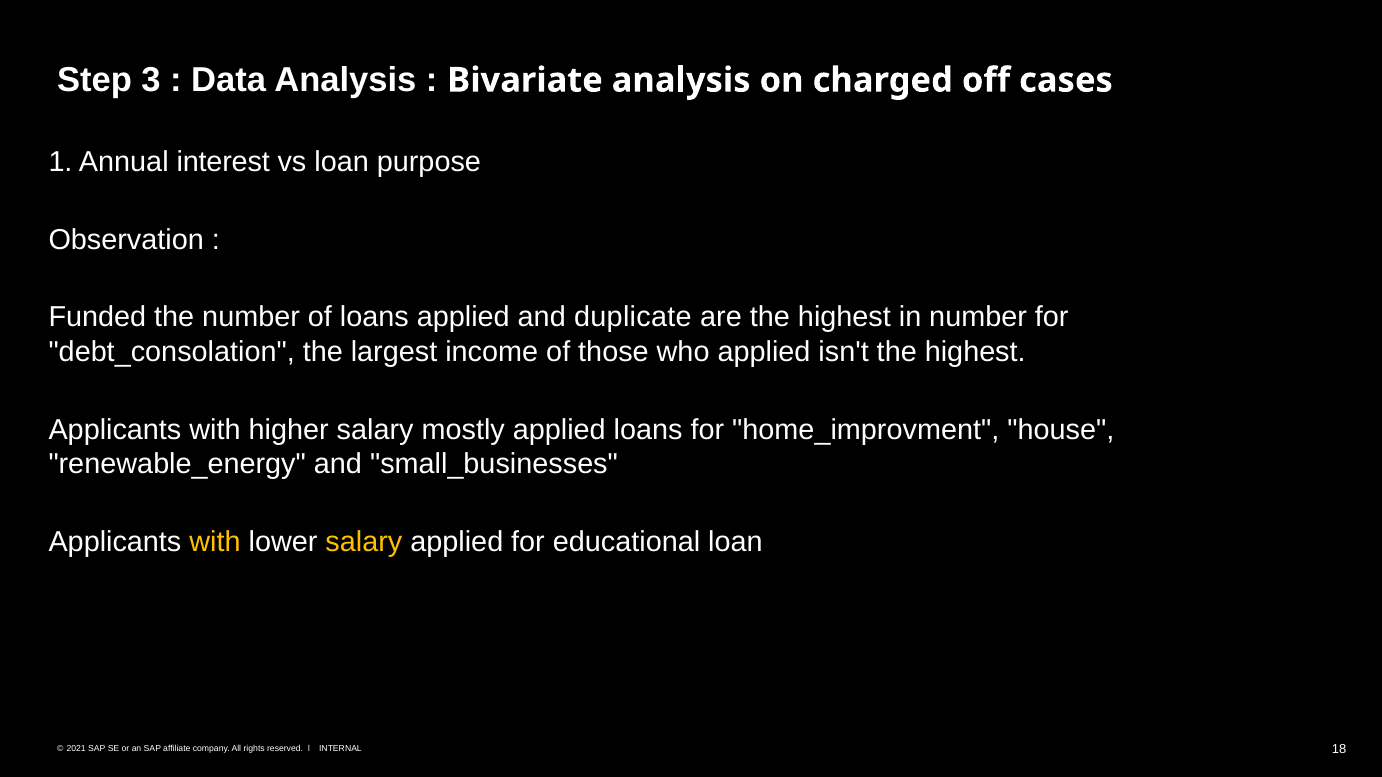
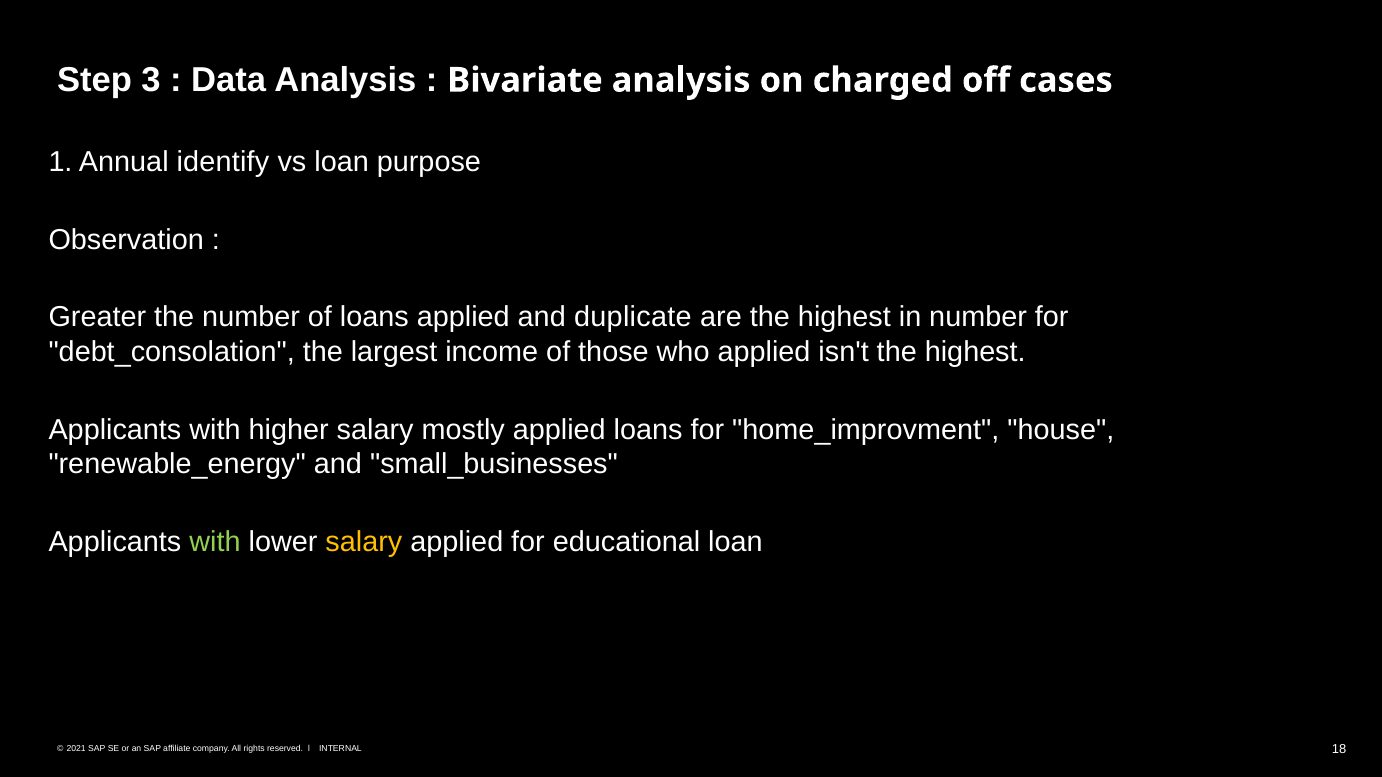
interest: interest -> identify
Funded: Funded -> Greater
with at (215, 542) colour: yellow -> light green
